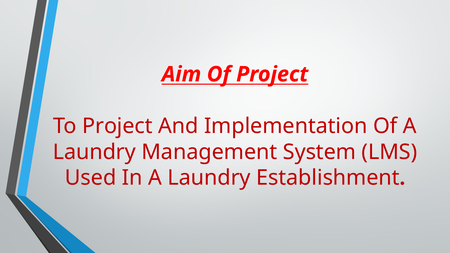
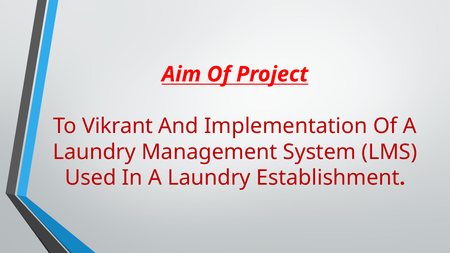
To Project: Project -> Vikrant
